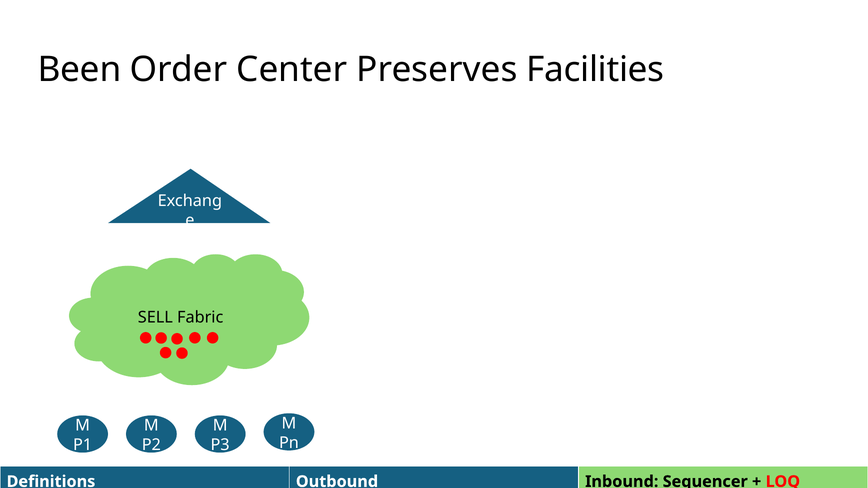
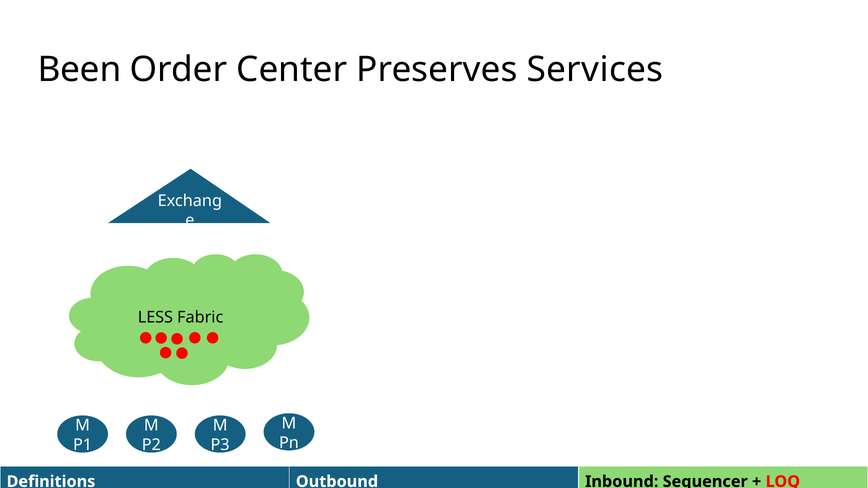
Facilities: Facilities -> Services
SELL: SELL -> LESS
